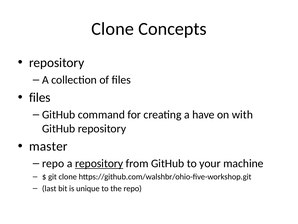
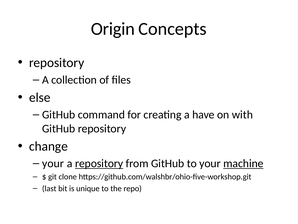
Clone at (113, 29): Clone -> Origin
files at (40, 97): files -> else
master: master -> change
repo at (53, 163): repo -> your
machine underline: none -> present
